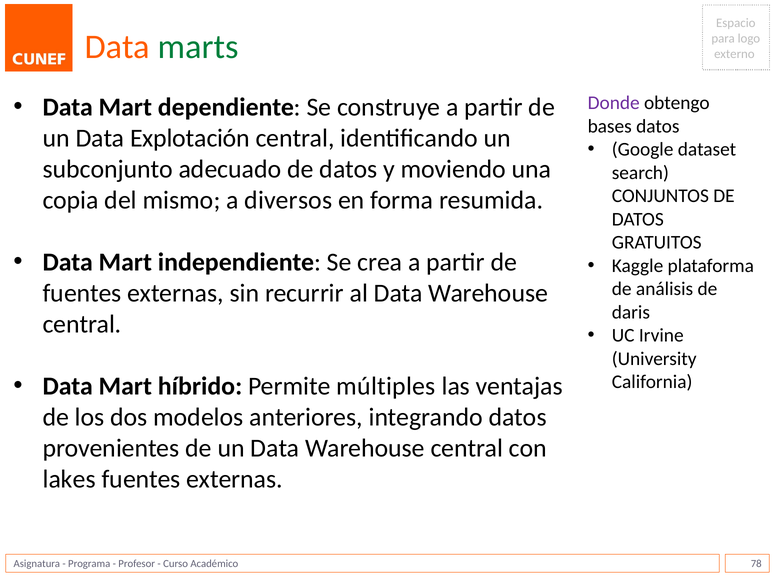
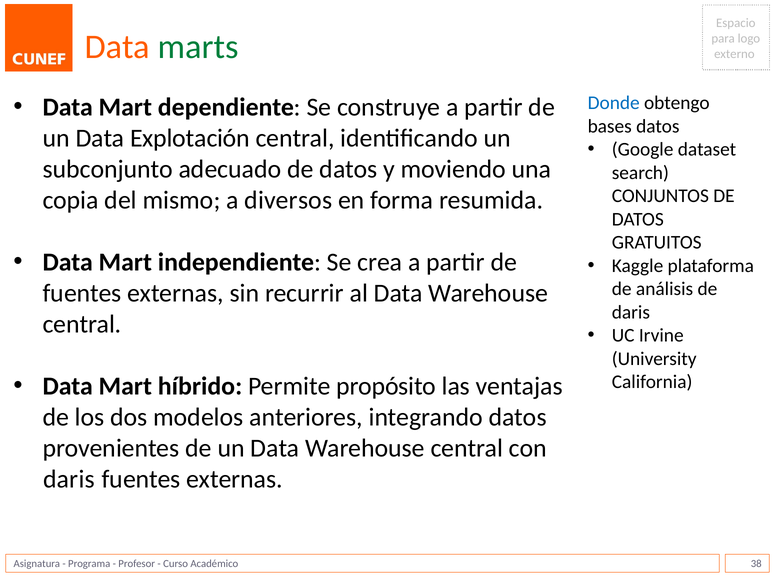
Donde colour: purple -> blue
múltiples: múltiples -> propósito
lakes at (69, 479): lakes -> daris
78: 78 -> 38
